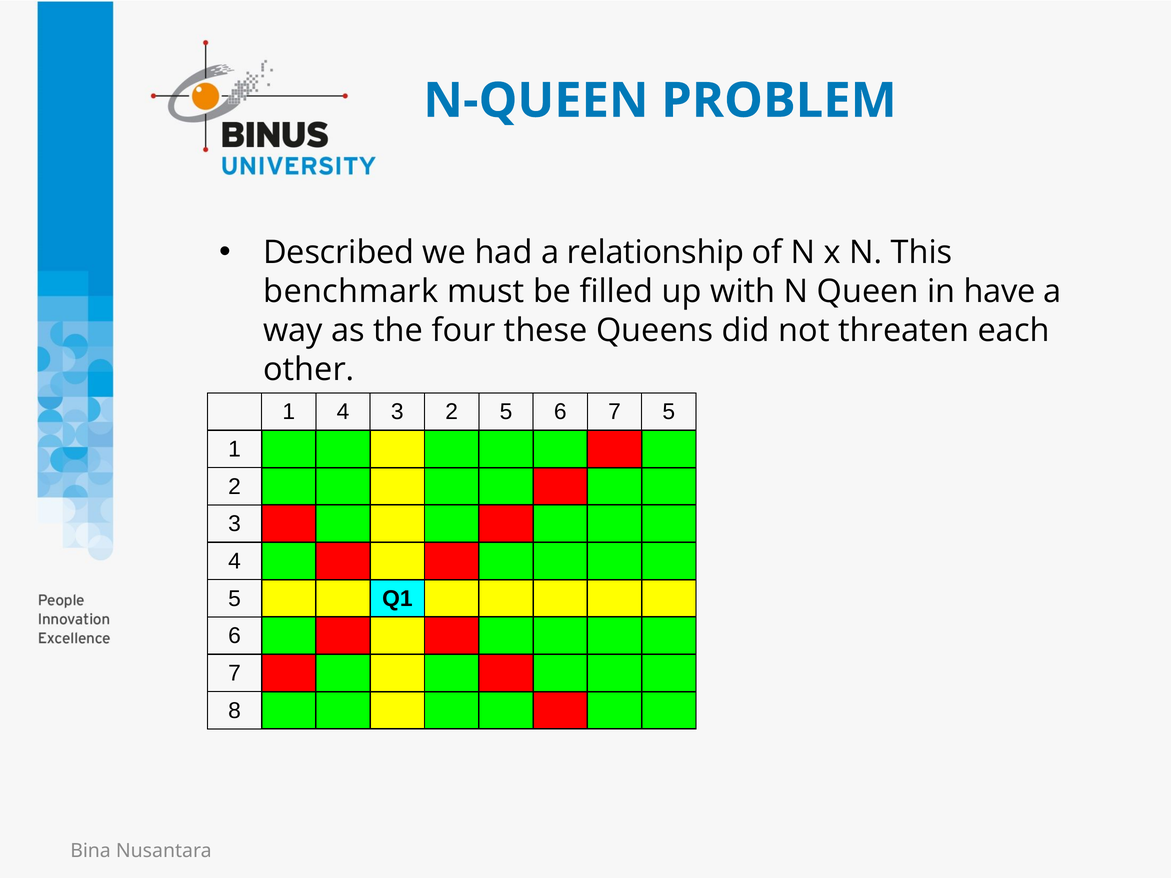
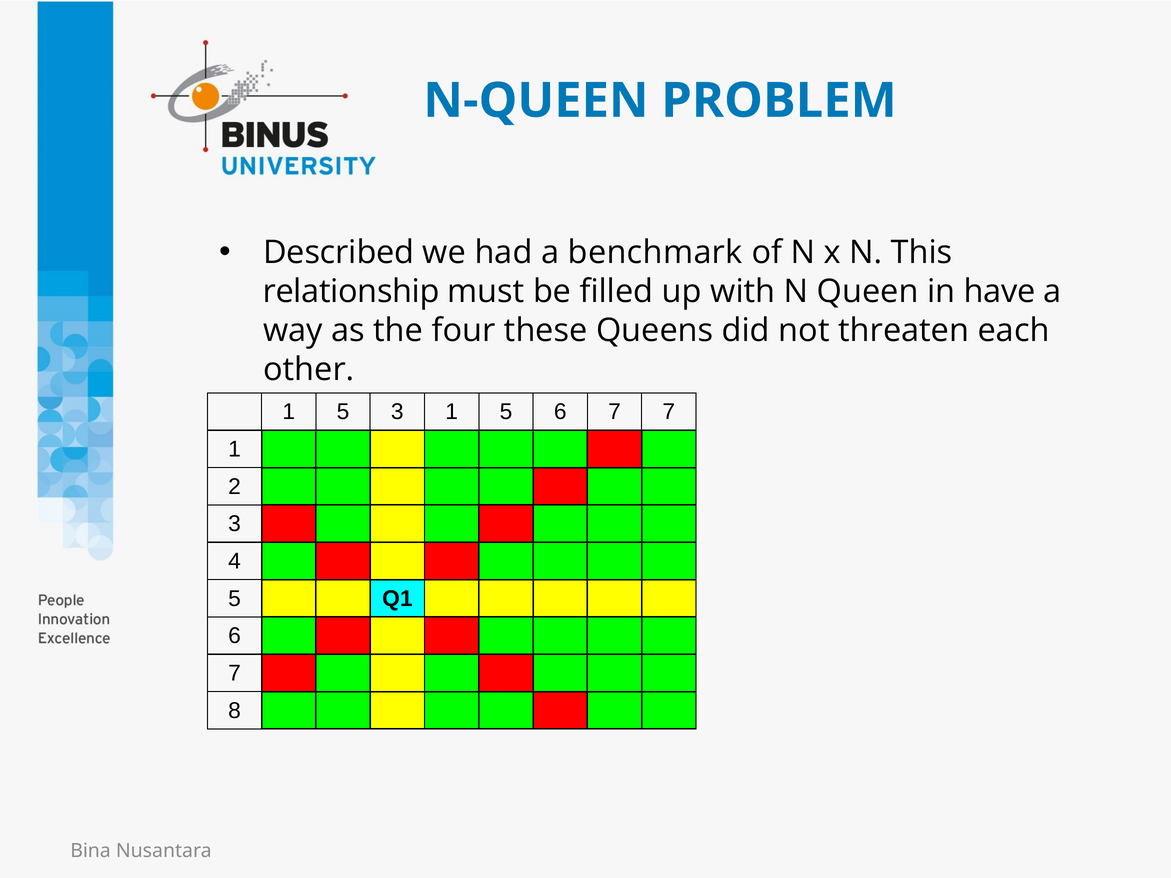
relationship: relationship -> benchmark
benchmark: benchmark -> relationship
4 at (343, 412): 4 -> 5
3 2: 2 -> 1
7 5: 5 -> 7
